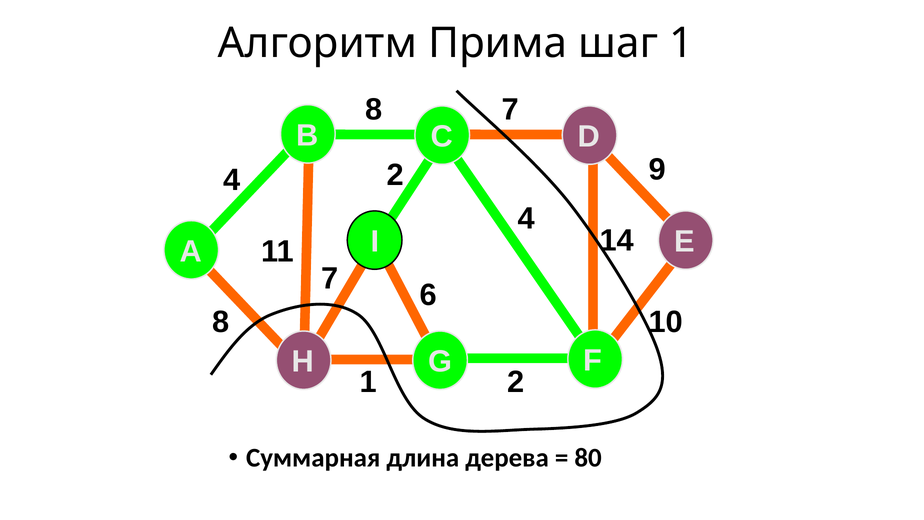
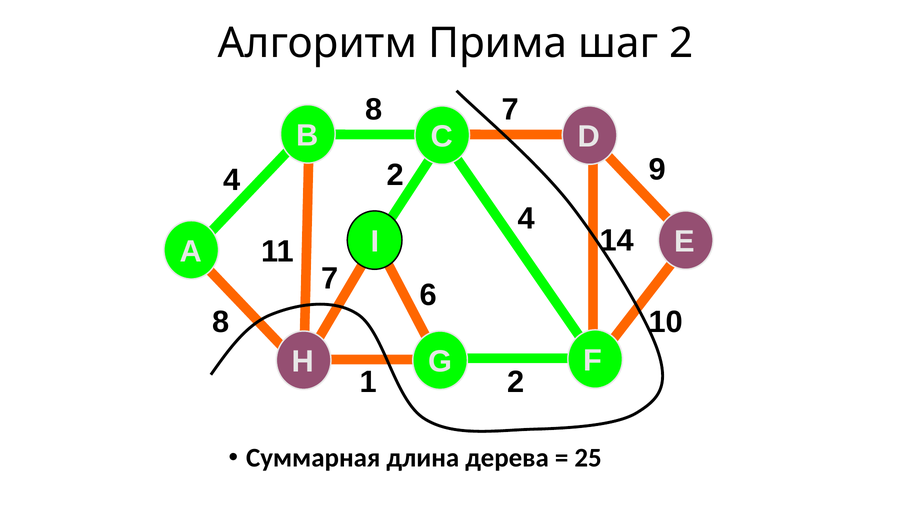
шаг 1: 1 -> 2
80: 80 -> 25
